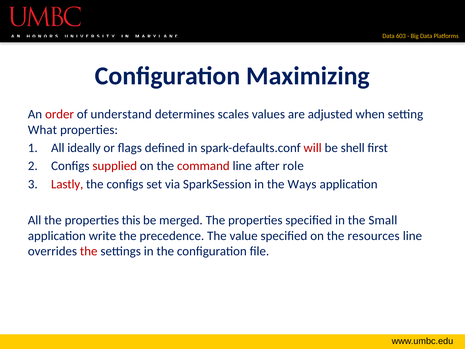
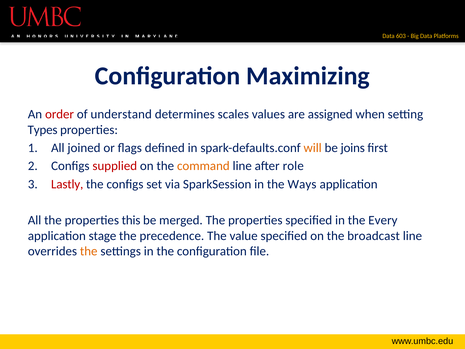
adjusted: adjusted -> assigned
What: What -> Types
ideally: ideally -> joined
will colour: red -> orange
shell: shell -> joins
command colour: red -> orange
Small: Small -> Every
write: write -> stage
resources: resources -> broadcast
the at (89, 251) colour: red -> orange
